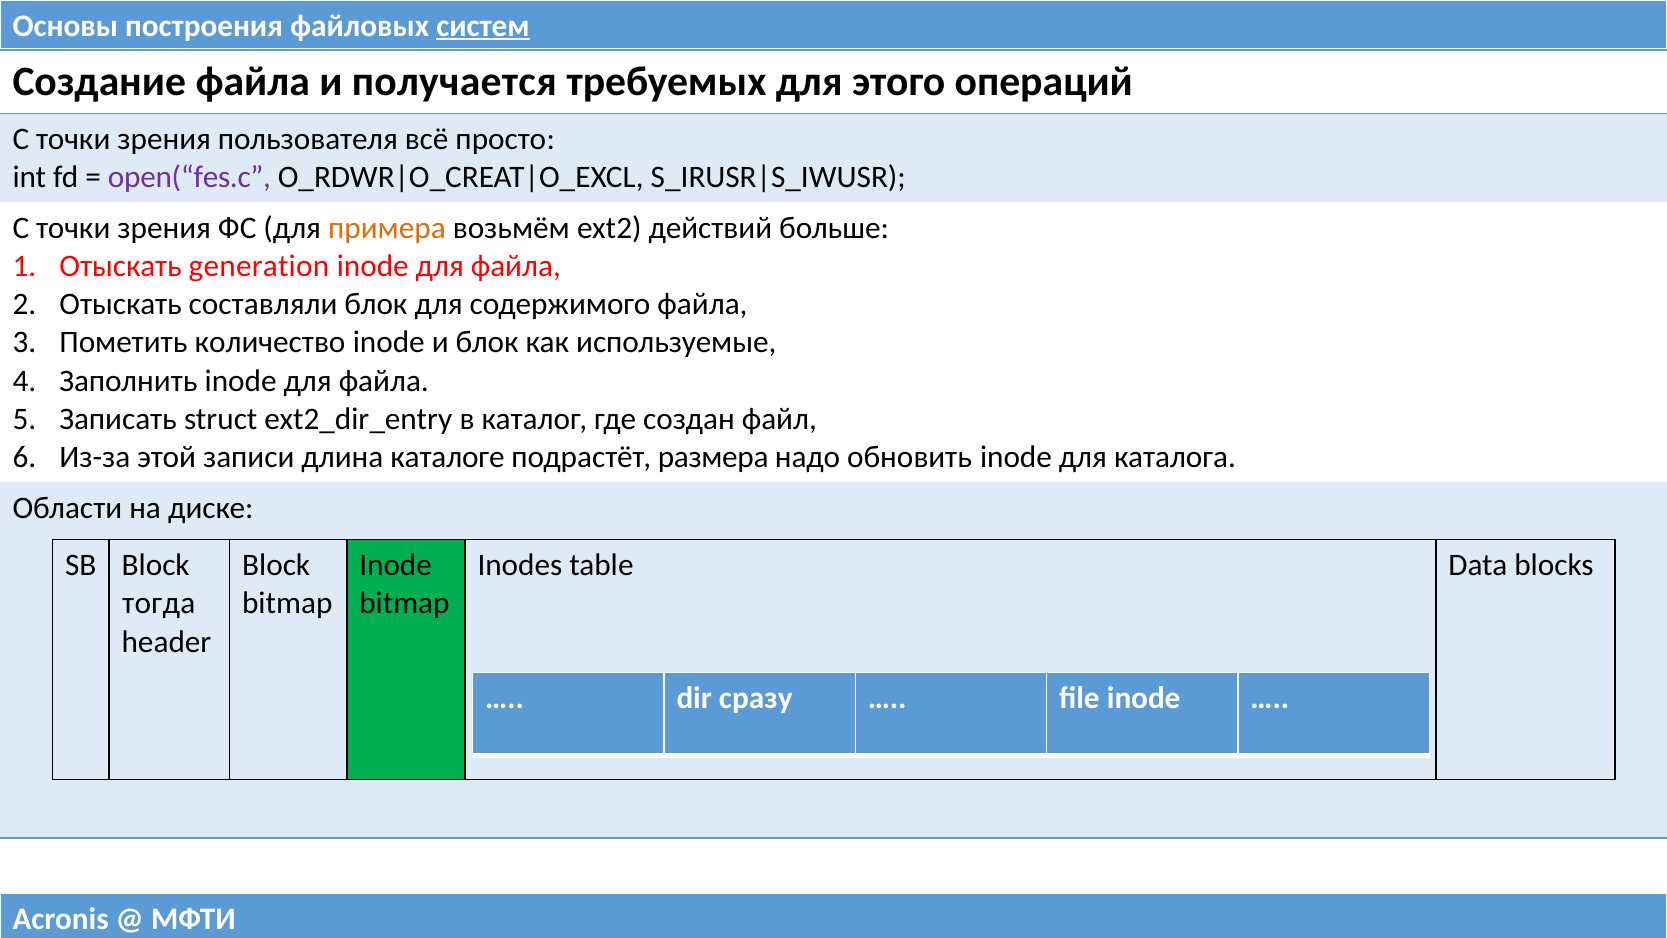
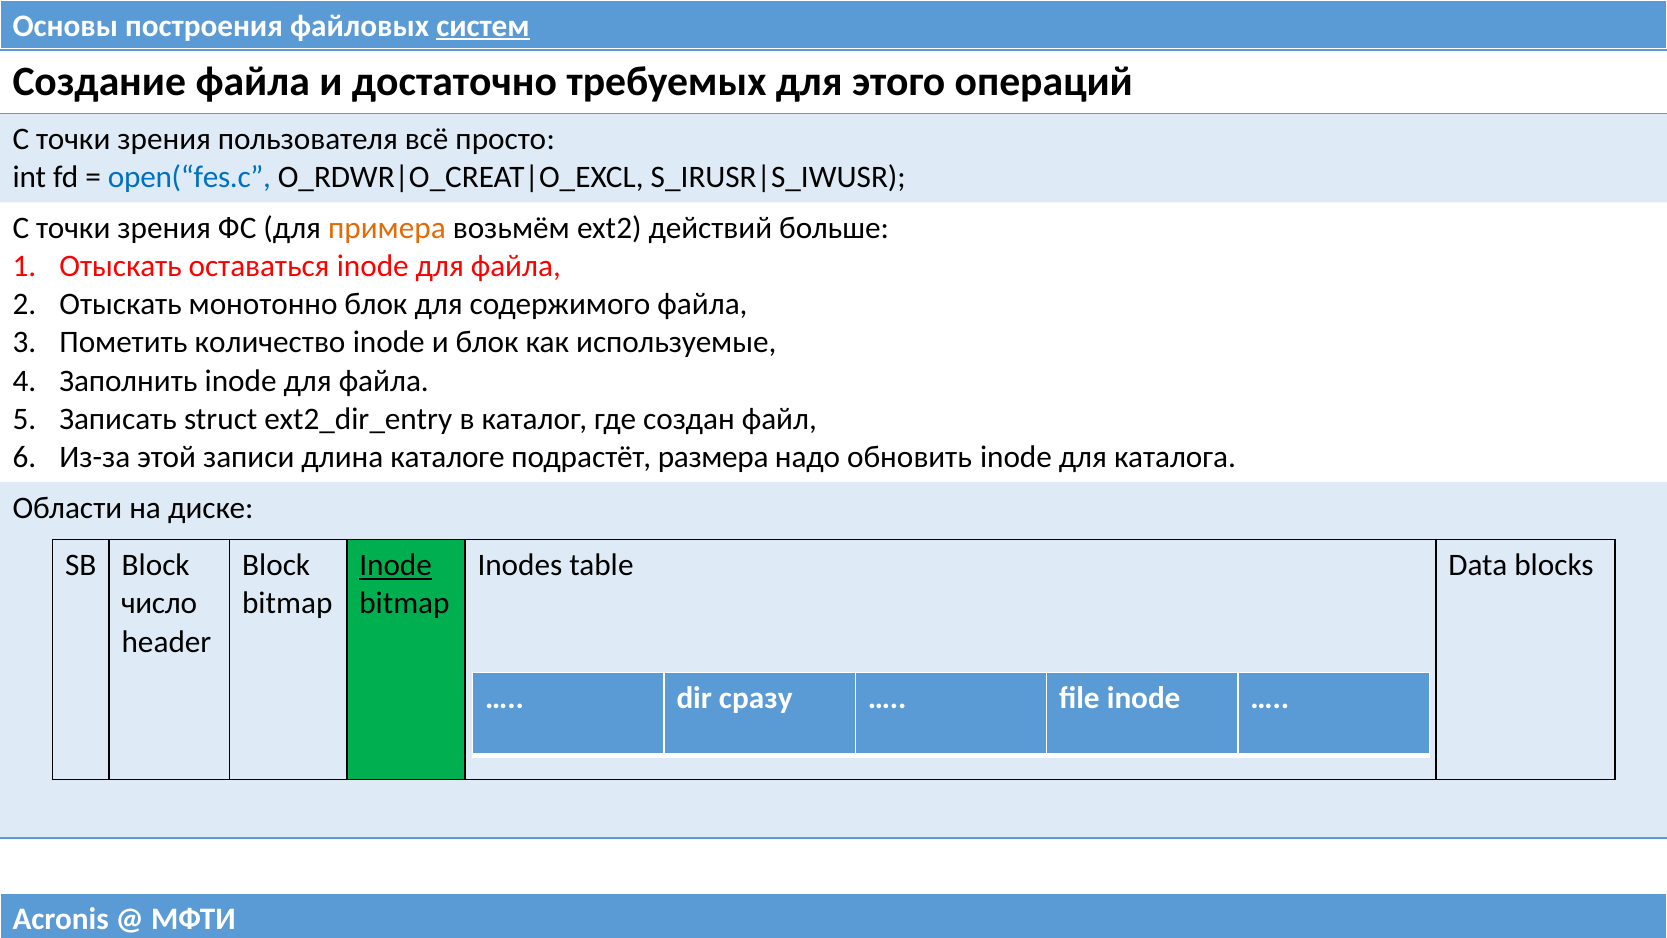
получается: получается -> достаточно
open(“fes.c colour: purple -> blue
generation: generation -> оставаться
составляли: составляли -> монотонно
Inode at (396, 565) underline: none -> present
тогда: тогда -> число
